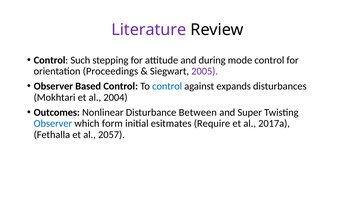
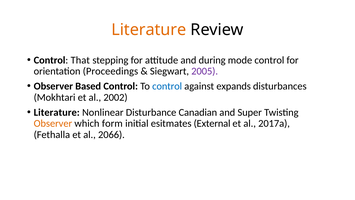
Literature at (149, 30) colour: purple -> orange
Such: Such -> That
2004: 2004 -> 2002
Outcomes at (57, 112): Outcomes -> Literature
Between: Between -> Canadian
Observer at (53, 123) colour: blue -> orange
Require: Require -> External
2057: 2057 -> 2066
